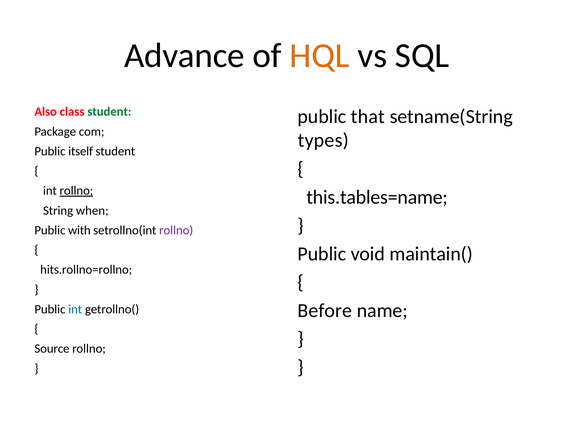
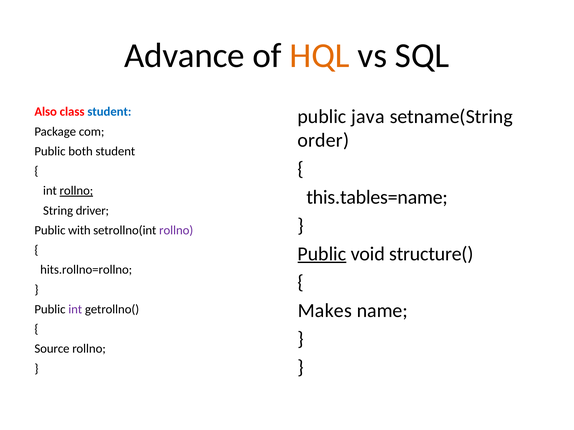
student at (109, 112) colour: green -> blue
that: that -> java
types: types -> order
itself: itself -> both
when: when -> driver
Public at (322, 254) underline: none -> present
maintain(: maintain( -> structure(
Before: Before -> Makes
int at (75, 310) colour: blue -> purple
